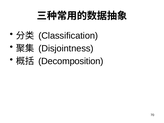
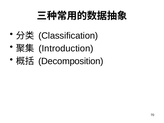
Disjointness: Disjointness -> Introduction
